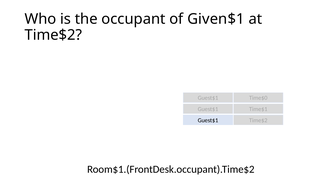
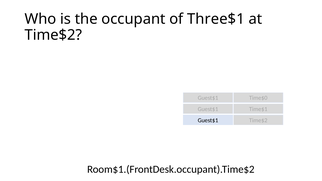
Given$1: Given$1 -> Three$1
